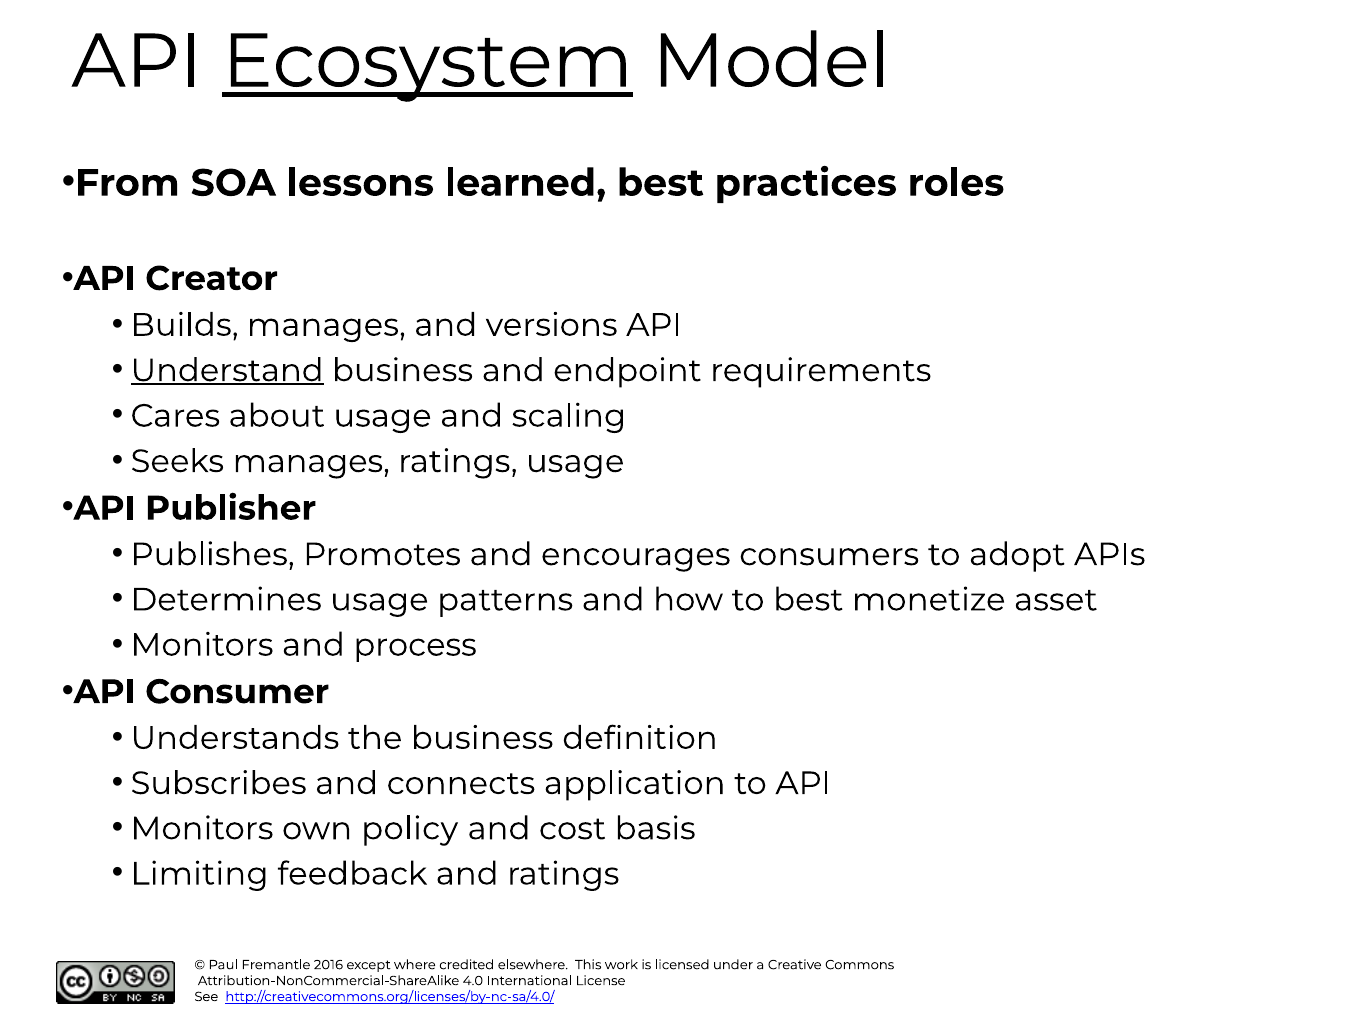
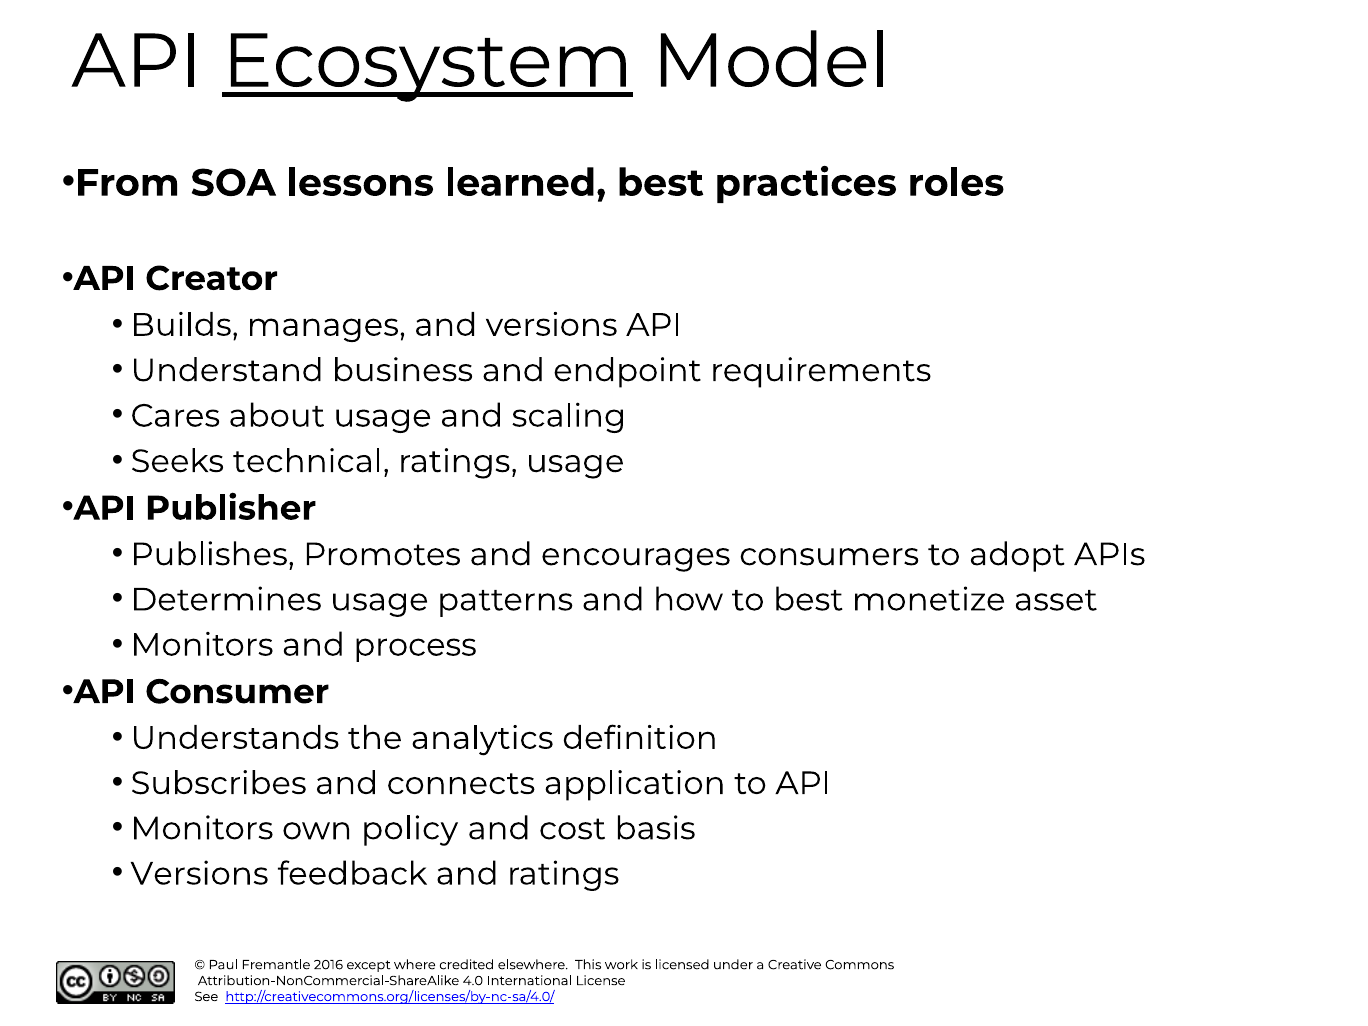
Understand underline: present -> none
Seeks manages: manages -> technical
the business: business -> analytics
Limiting at (200, 874): Limiting -> Versions
